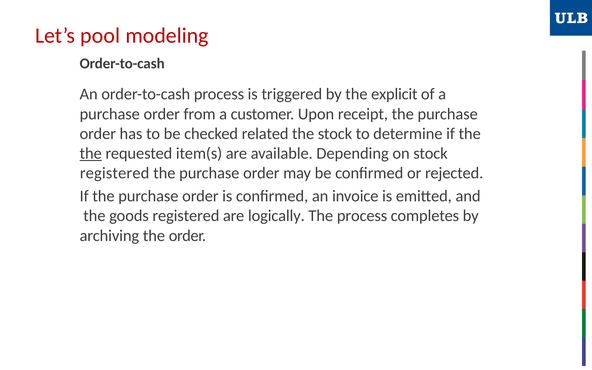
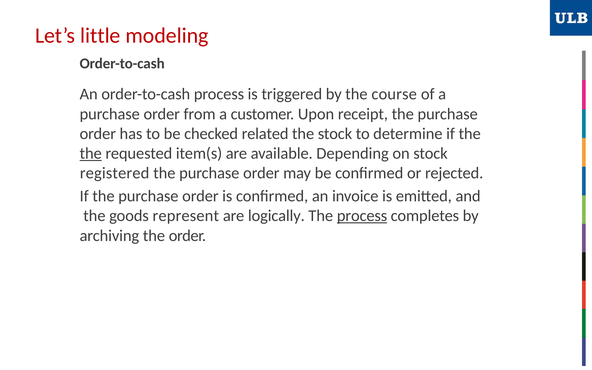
pool: pool -> little
explicit: explicit -> course
goods registered: registered -> represent
process at (362, 216) underline: none -> present
